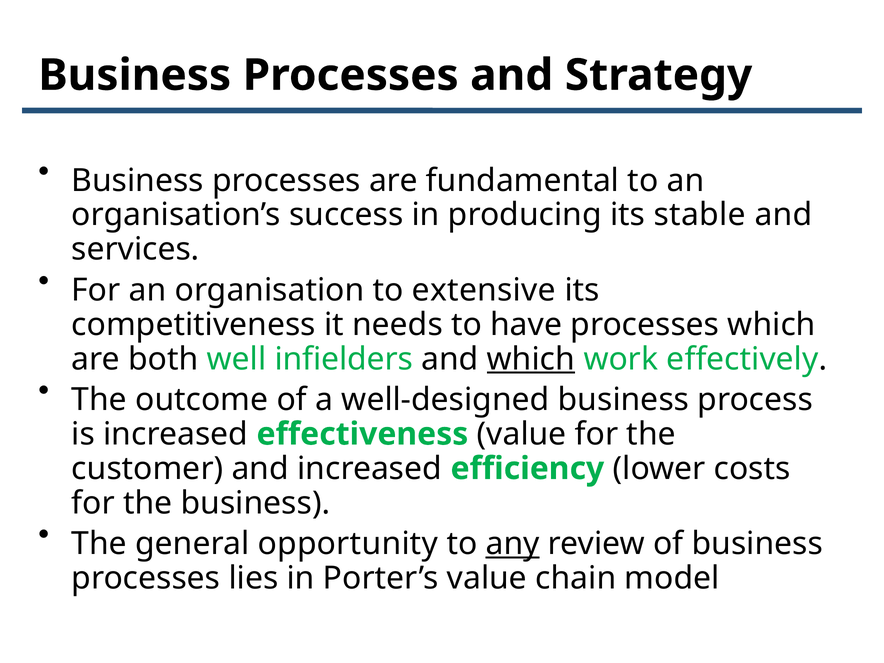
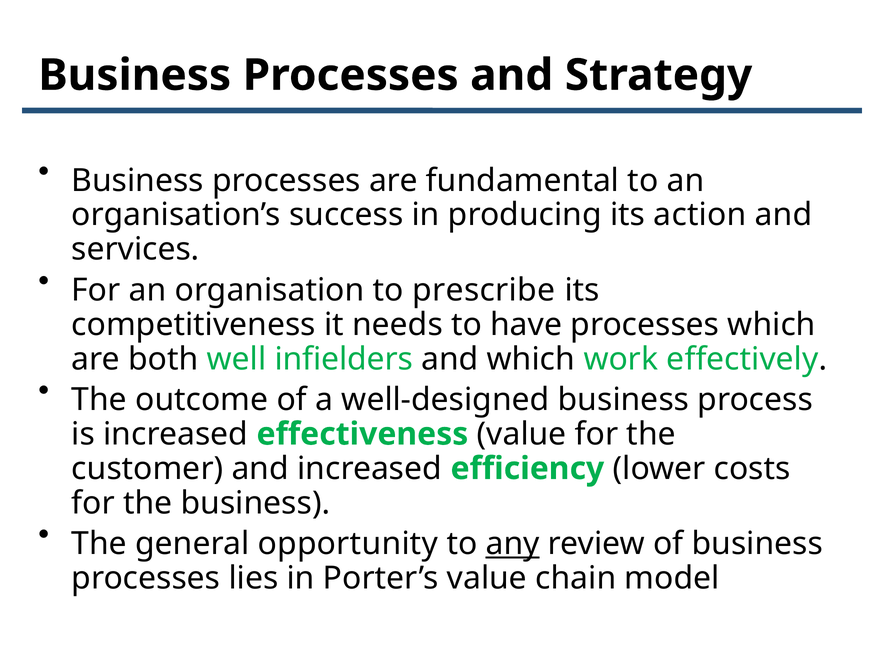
stable: stable -> action
extensive: extensive -> prescribe
which at (531, 359) underline: present -> none
